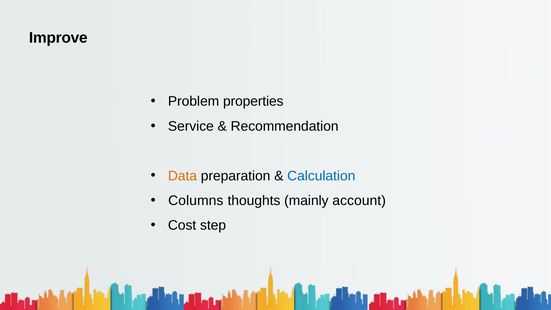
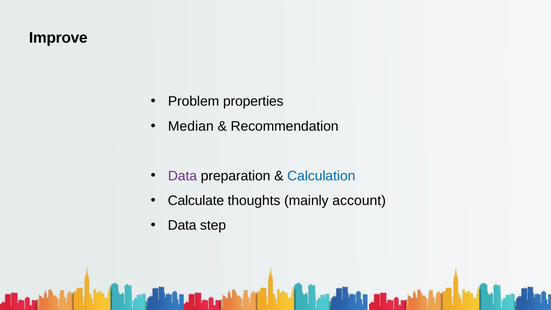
Service: Service -> Median
Data at (182, 176) colour: orange -> purple
Columns: Columns -> Calculate
Cost at (182, 225): Cost -> Data
